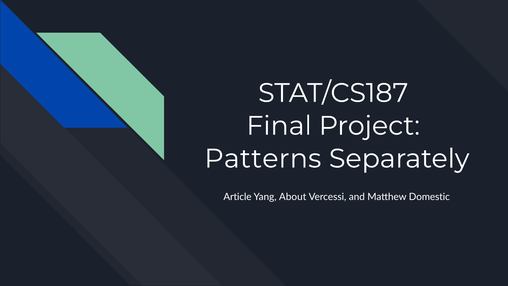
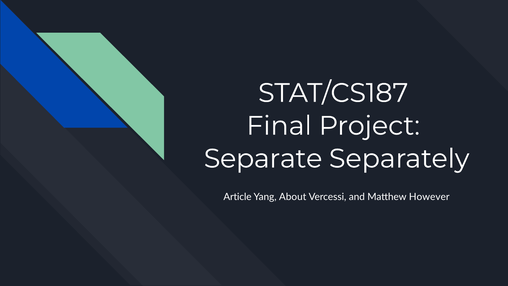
Patterns: Patterns -> Separate
Domestic: Domestic -> However
